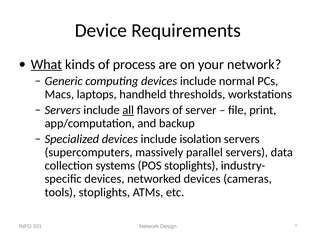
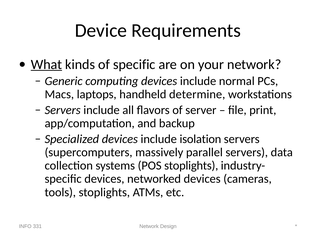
of process: process -> specific
thresholds: thresholds -> determine
all underline: present -> none
